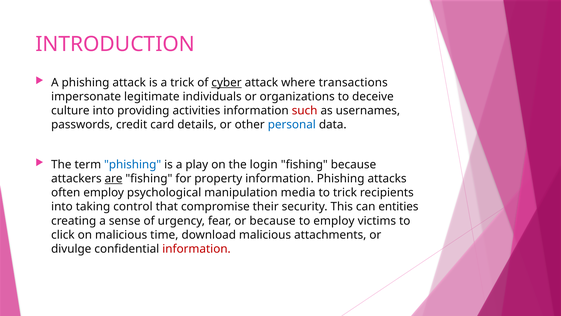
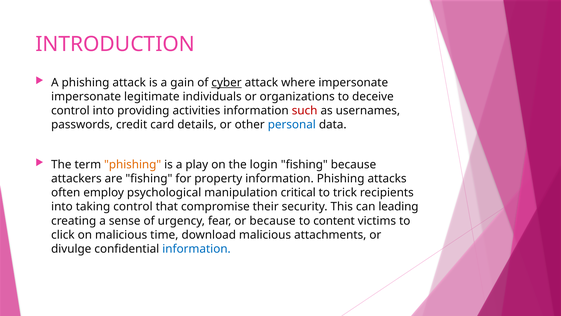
a trick: trick -> gain
where transactions: transactions -> impersonate
culture at (70, 111): culture -> control
phishing at (133, 164) colour: blue -> orange
are underline: present -> none
media: media -> critical
entities: entities -> leading
to employ: employ -> content
information at (197, 249) colour: red -> blue
